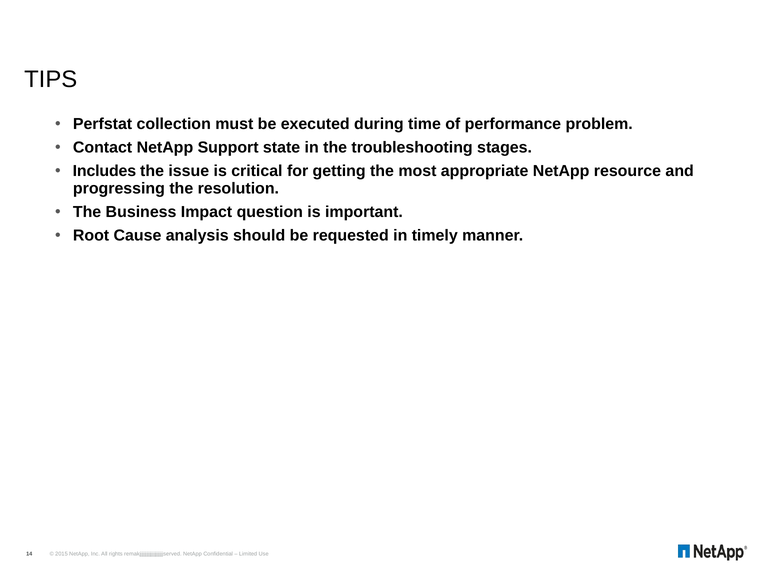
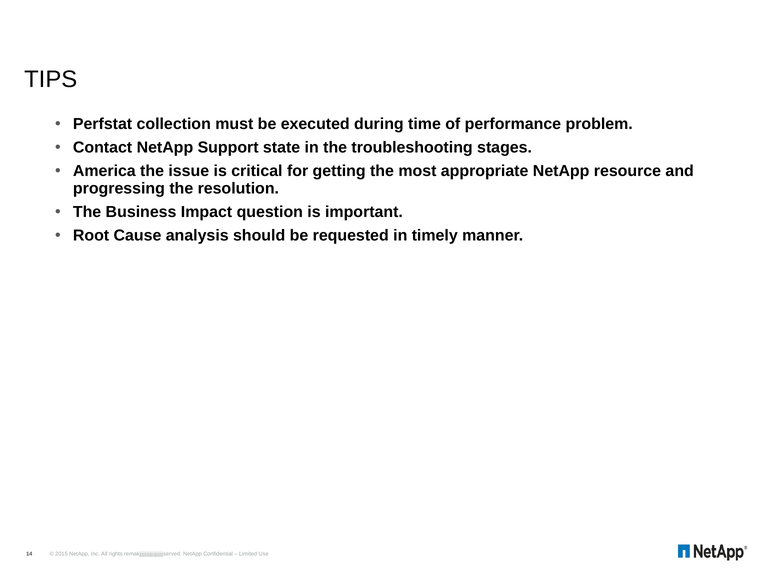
Includes: Includes -> America
